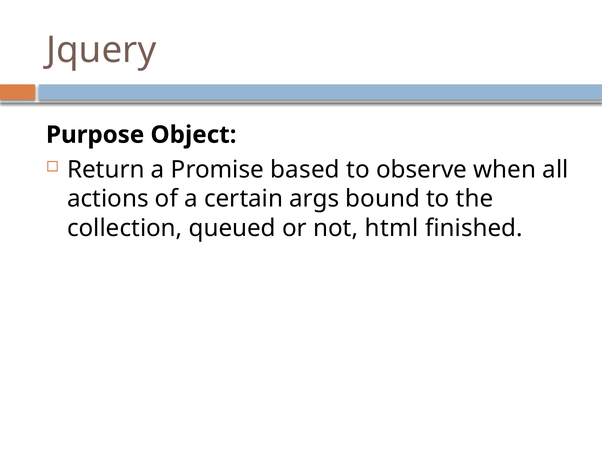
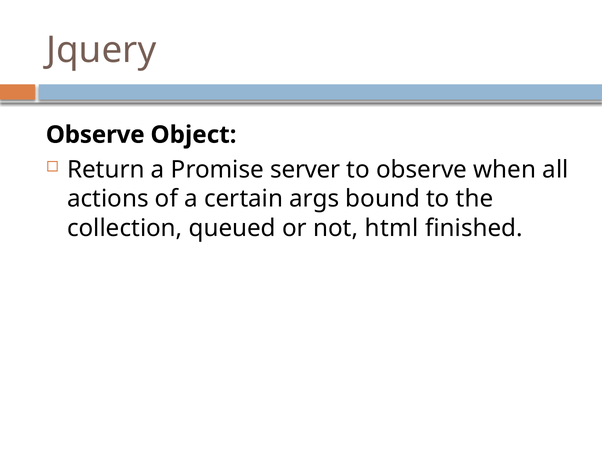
Purpose at (95, 135): Purpose -> Observe
based: based -> server
